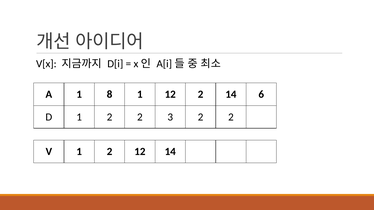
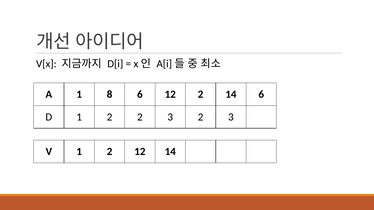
8 1: 1 -> 6
3 2 2: 2 -> 3
